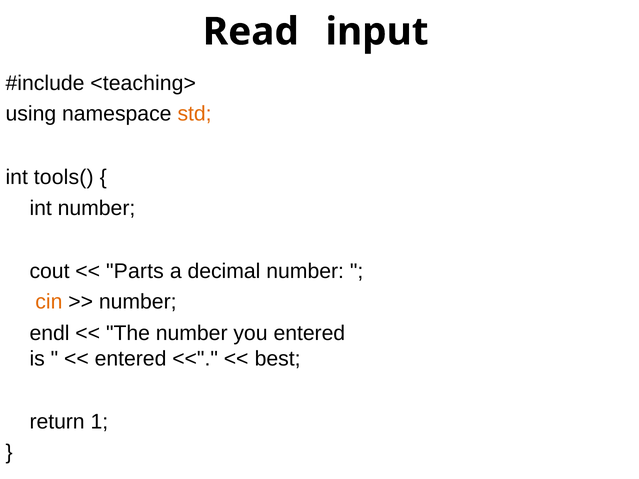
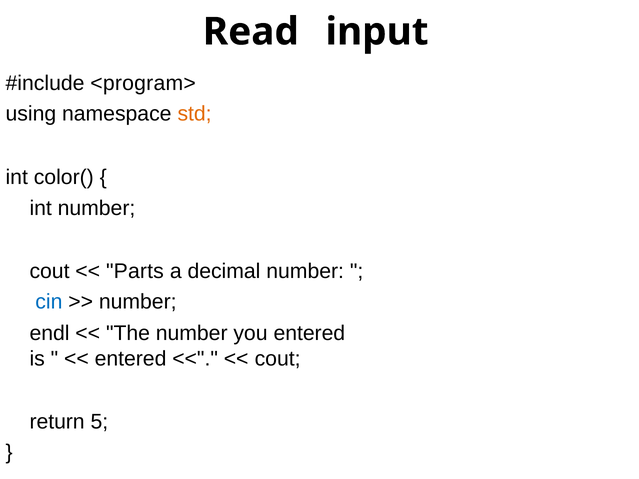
<teaching>: <teaching> -> <program>
tools(: tools( -> color(
cin colour: orange -> blue
best at (278, 359): best -> cout
1: 1 -> 5
